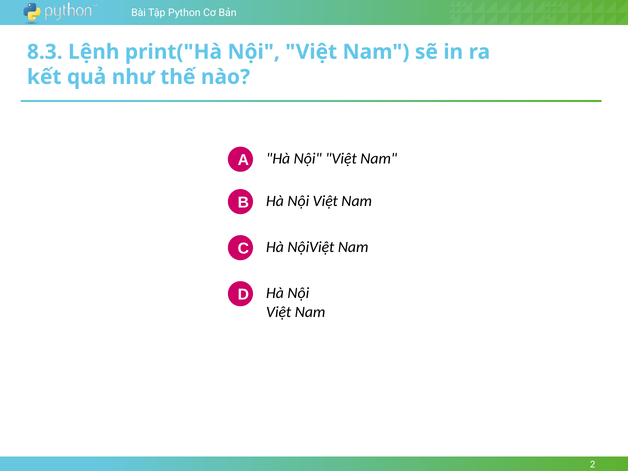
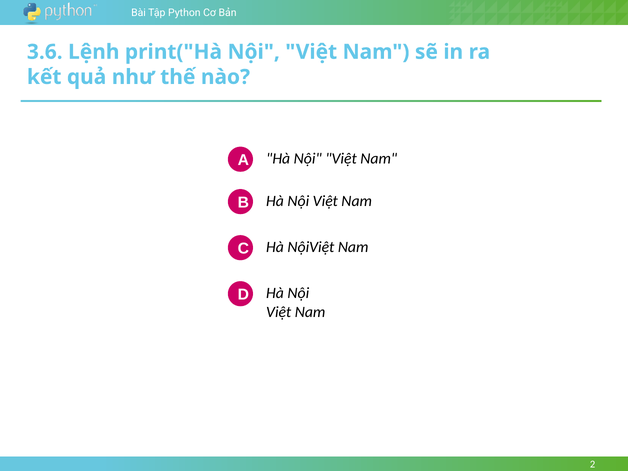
8.3: 8.3 -> 3.6
